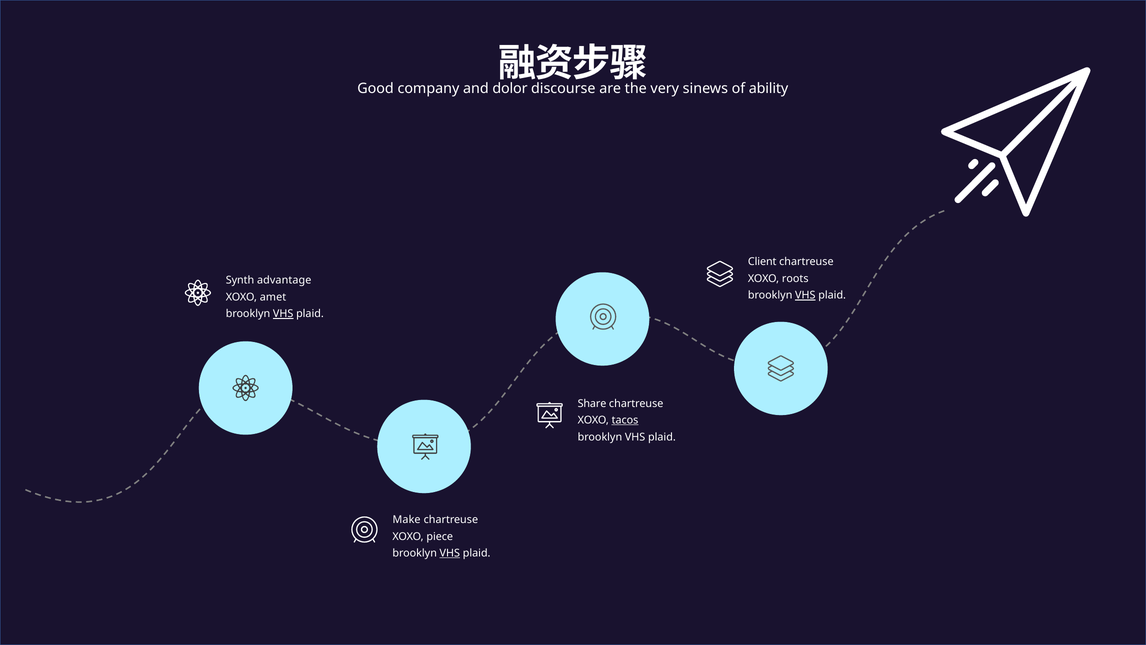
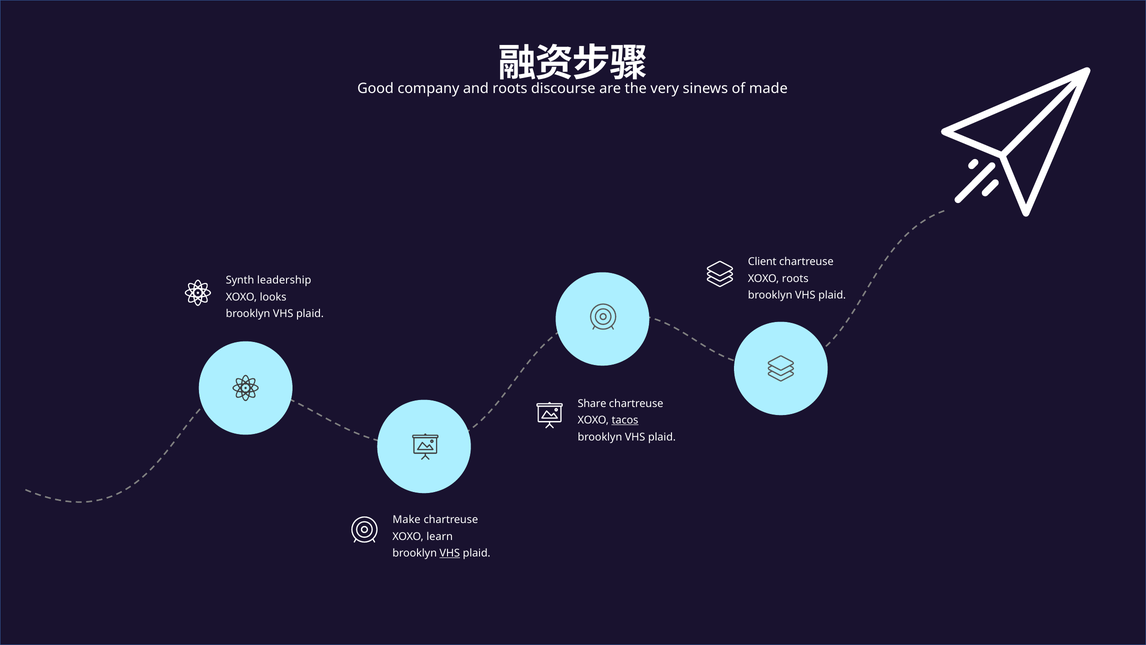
and dolor: dolor -> roots
ability: ability -> made
advantage: advantage -> leadership
VHS at (805, 295) underline: present -> none
amet: amet -> looks
VHS at (283, 314) underline: present -> none
piece: piece -> learn
